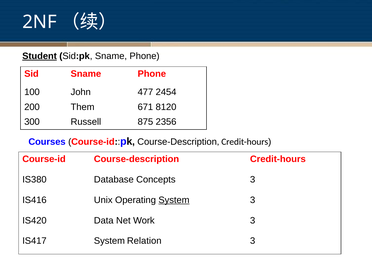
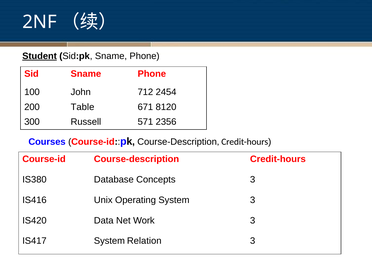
477: 477 -> 712
Them: Them -> Table
875: 875 -> 571
System at (174, 200) underline: present -> none
